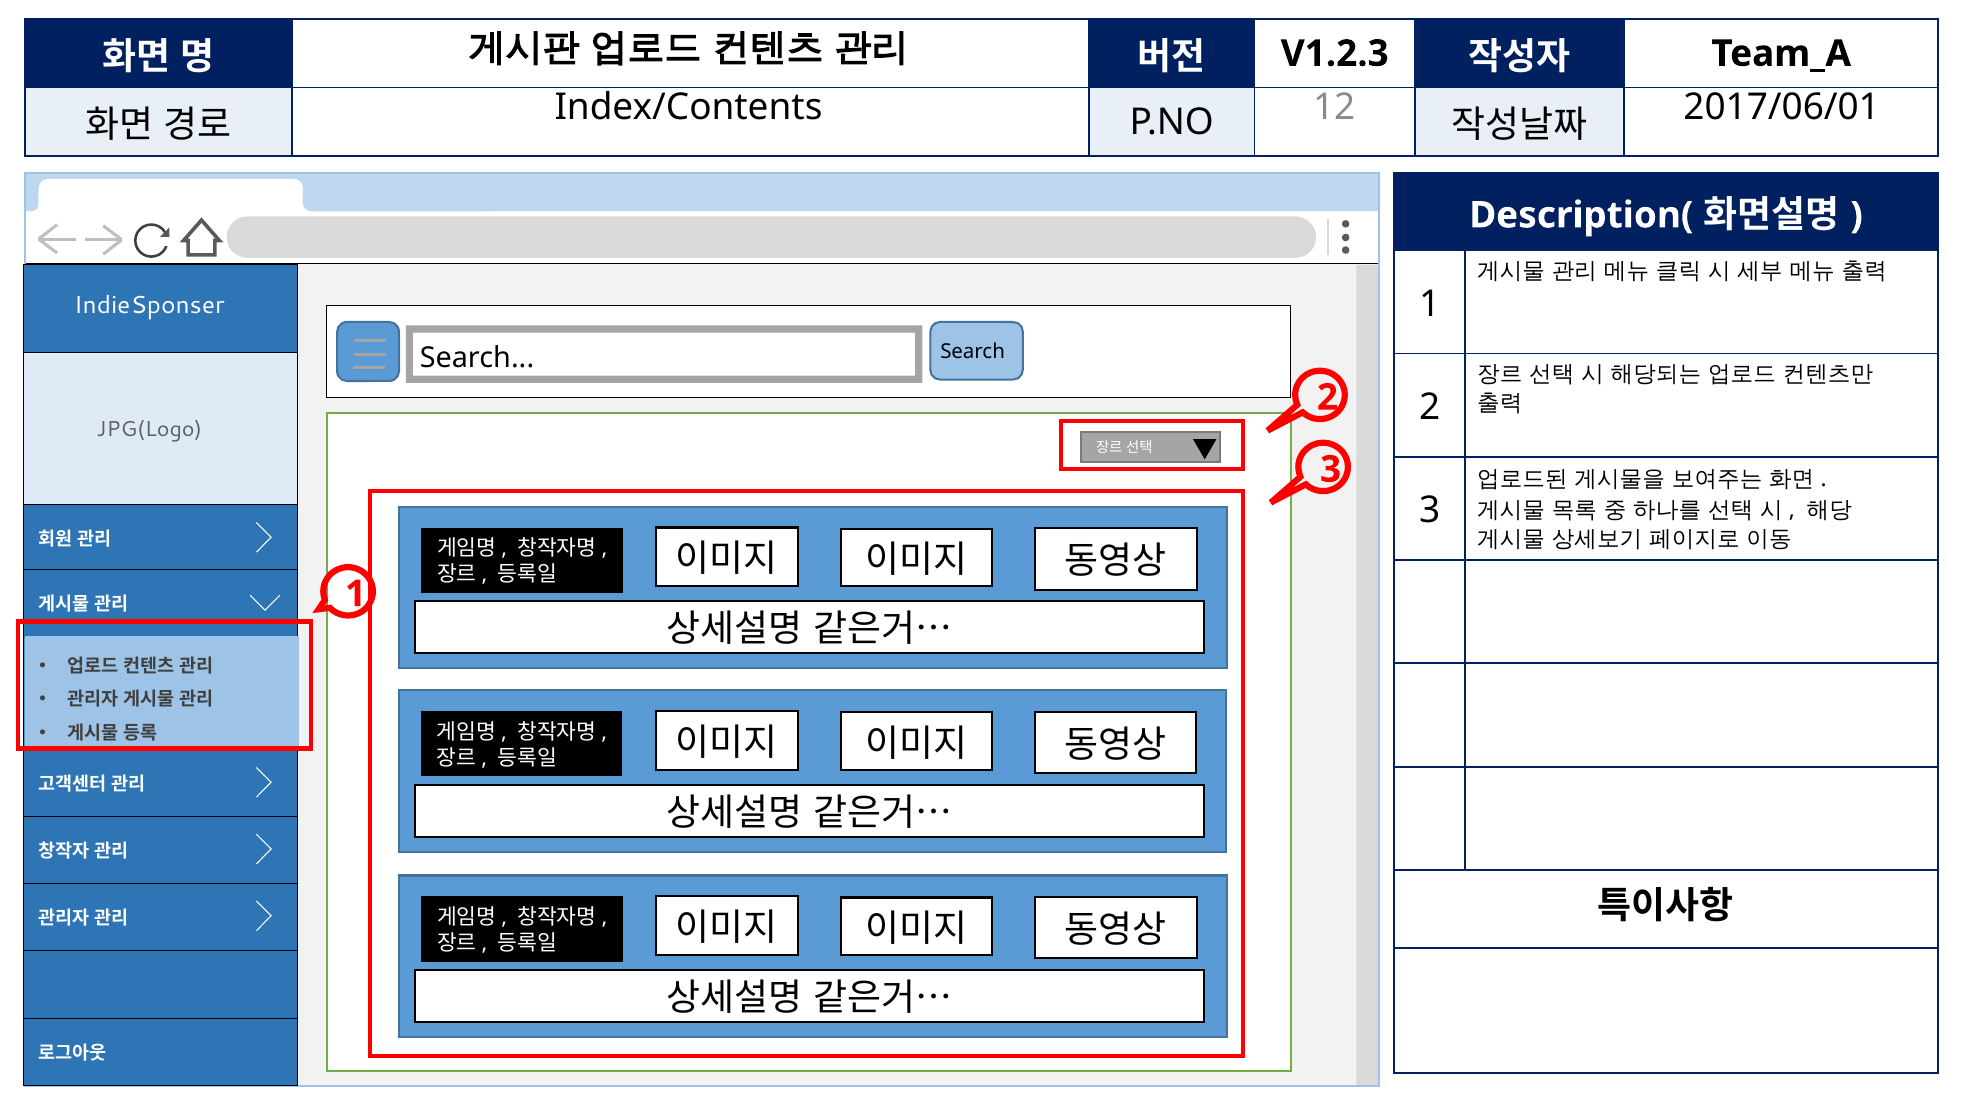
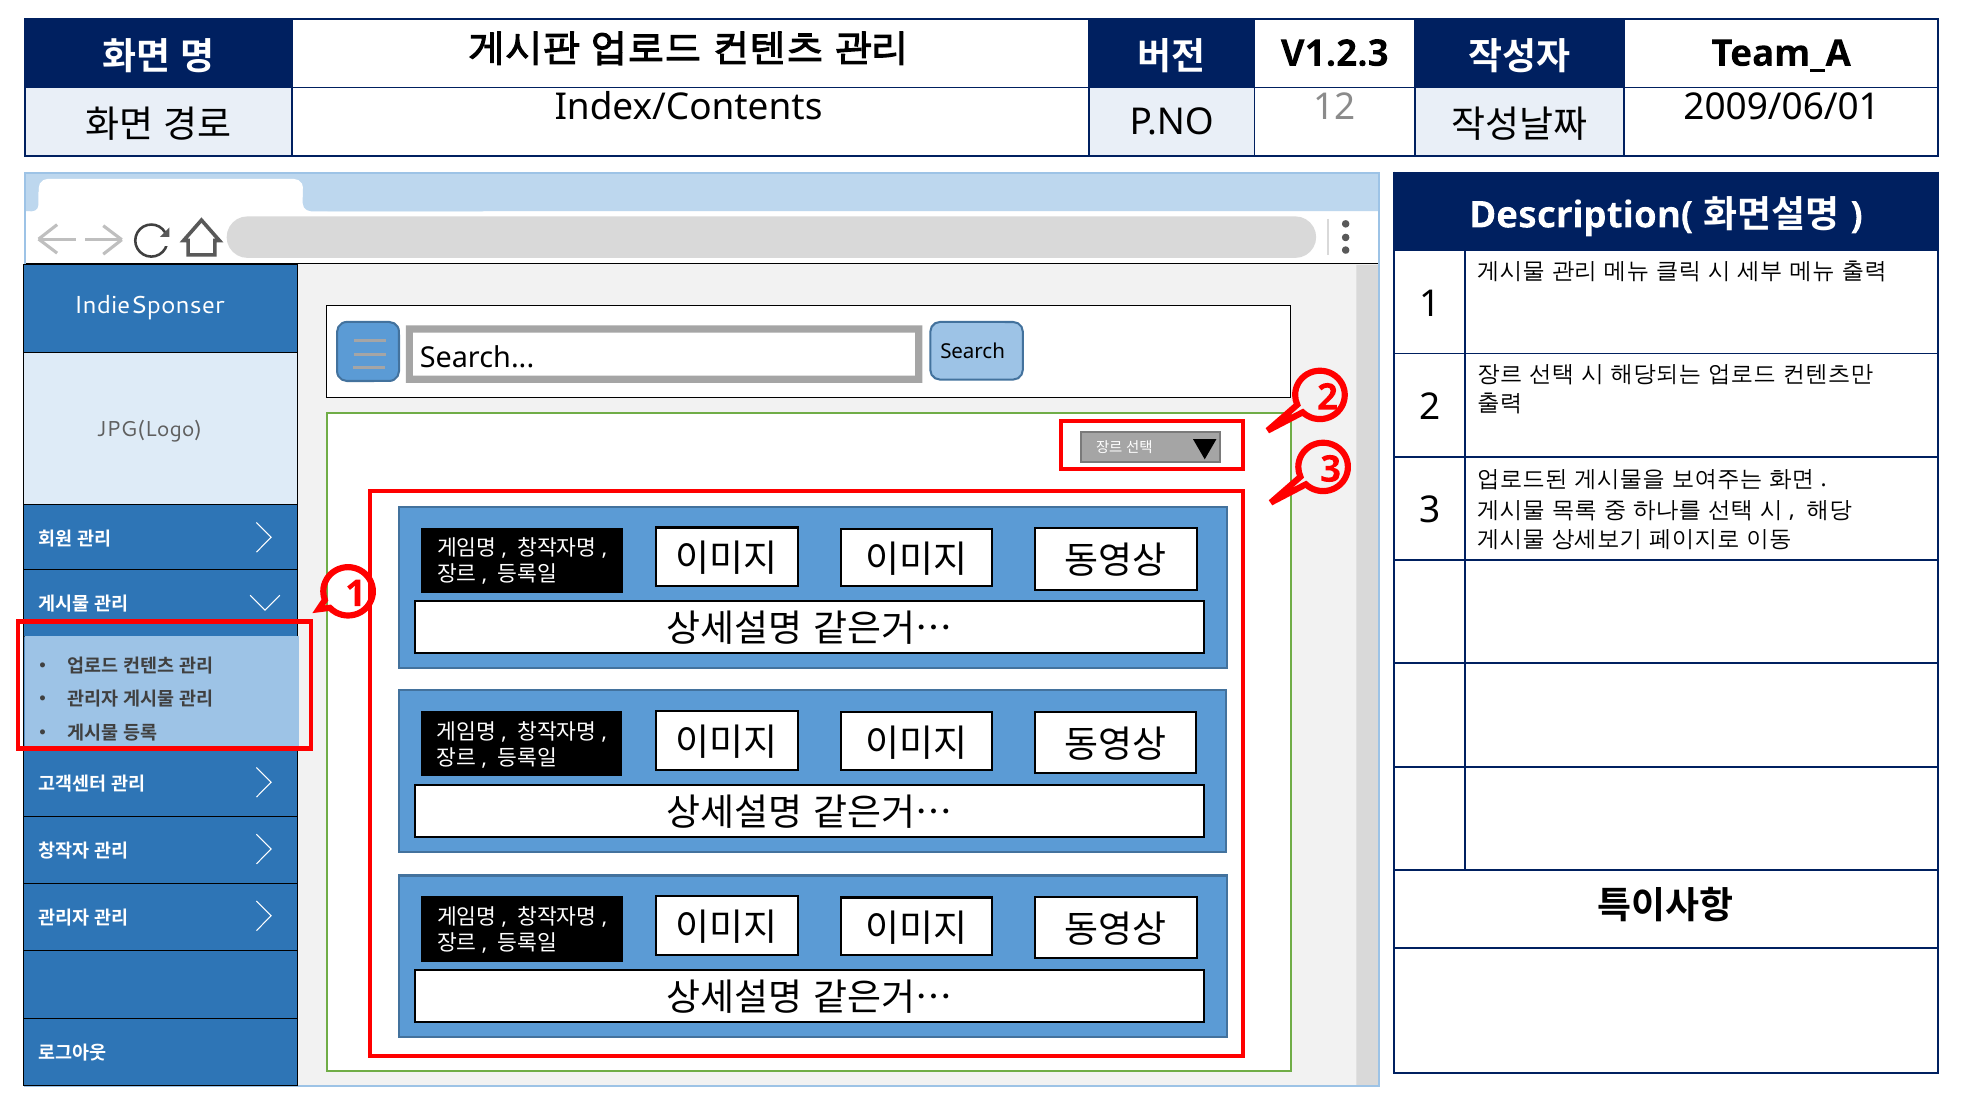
2017/06/01: 2017/06/01 -> 2009/06/01
